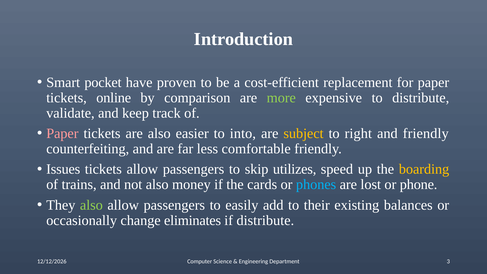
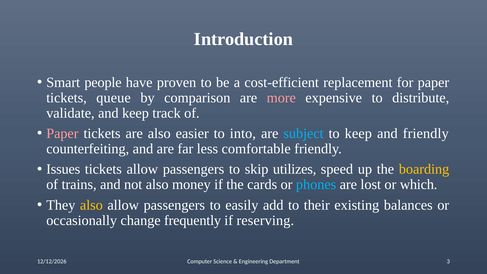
pocket: pocket -> people
online: online -> queue
more colour: light green -> pink
subject colour: yellow -> light blue
to right: right -> keep
phone: phone -> which
also at (91, 205) colour: light green -> yellow
eliminates: eliminates -> frequently
if distribute: distribute -> reserving
